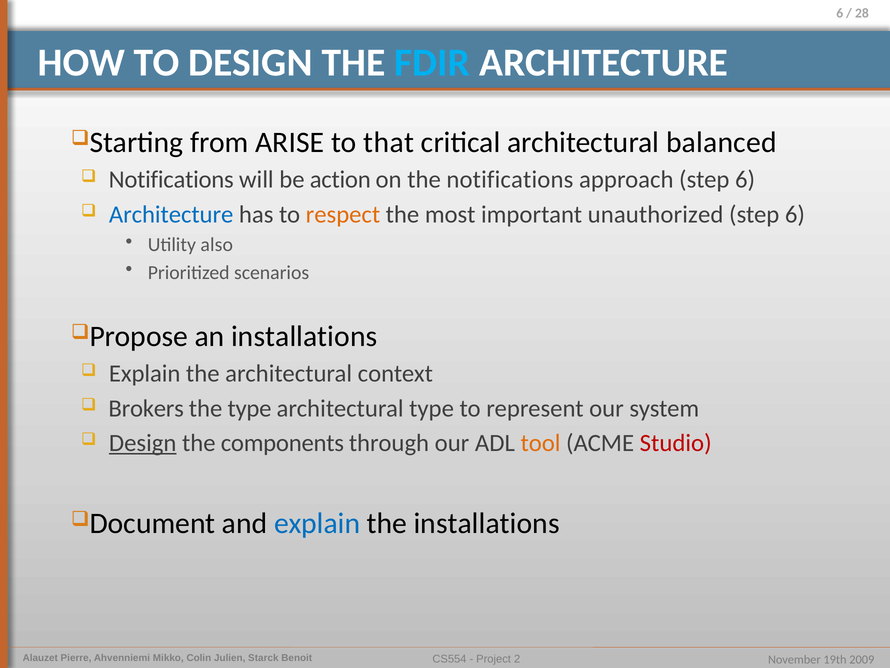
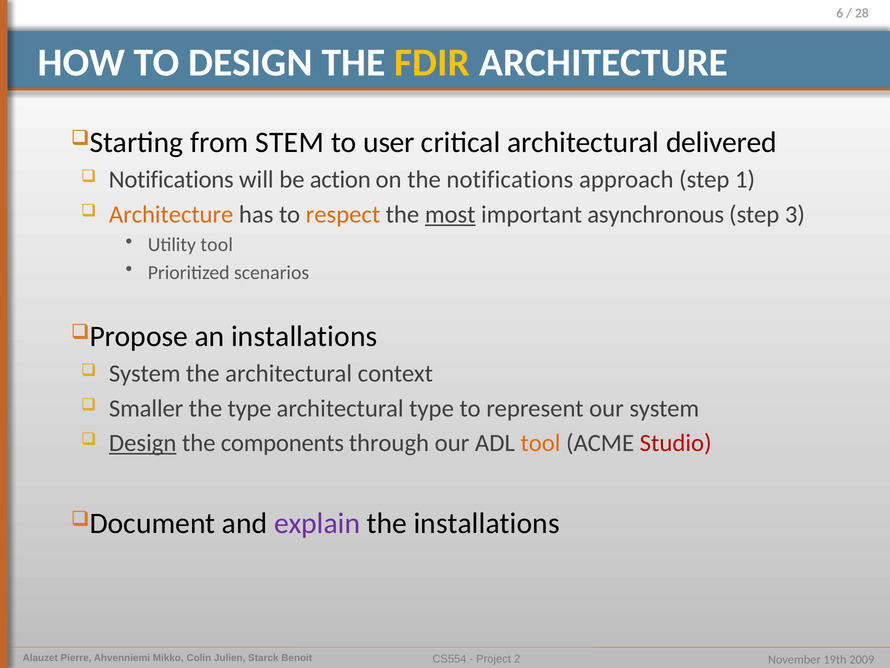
FDIR colour: light blue -> yellow
ARISE: ARISE -> STEM
that: that -> user
balanced: balanced -> delivered
approach step 6: 6 -> 1
Architecture at (171, 214) colour: blue -> orange
most underline: none -> present
unauthorized: unauthorized -> asynchronous
6 at (795, 214): 6 -> 3
Utility also: also -> tool
Explain at (145, 373): Explain -> System
Brokers: Brokers -> Smaller
explain at (317, 523) colour: blue -> purple
